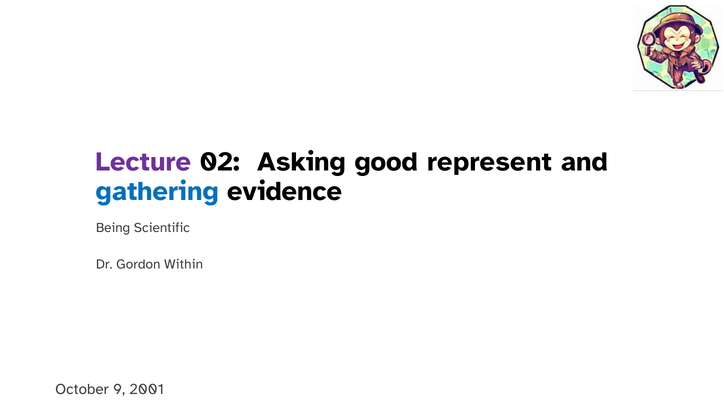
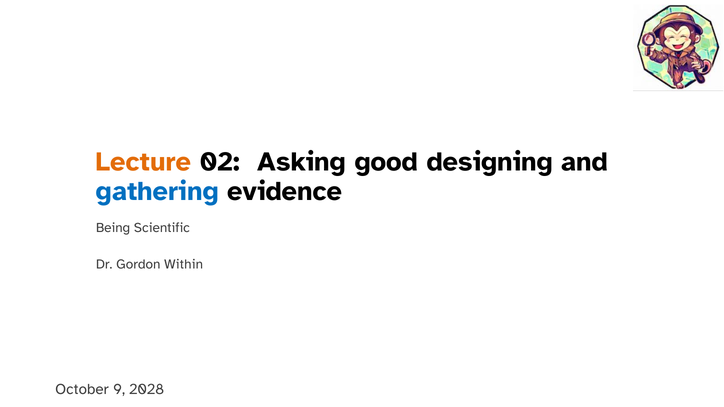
Lecture colour: purple -> orange
represent: represent -> designing
2001: 2001 -> 2028
